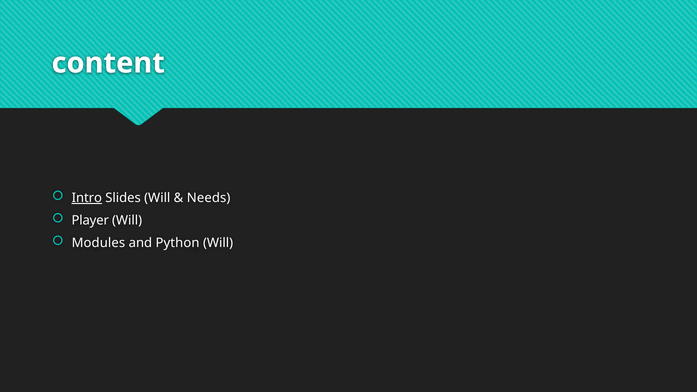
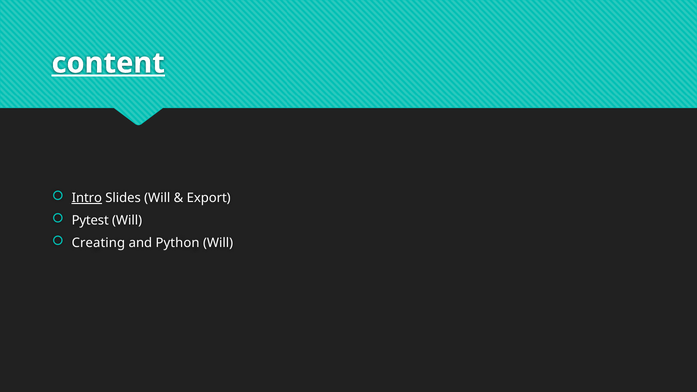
content underline: none -> present
Needs: Needs -> Export
Player: Player -> Pytest
Modules: Modules -> Creating
